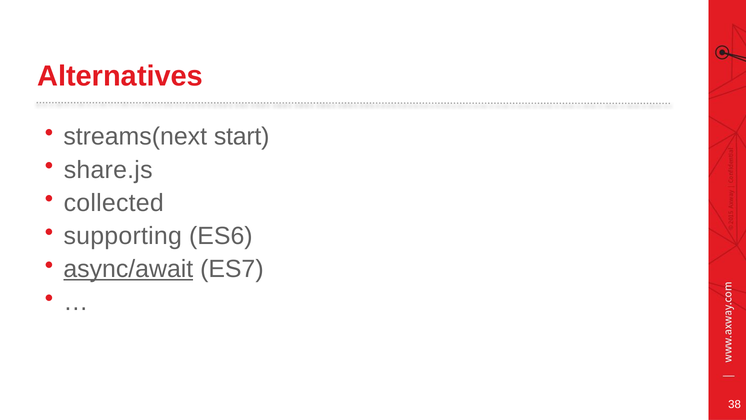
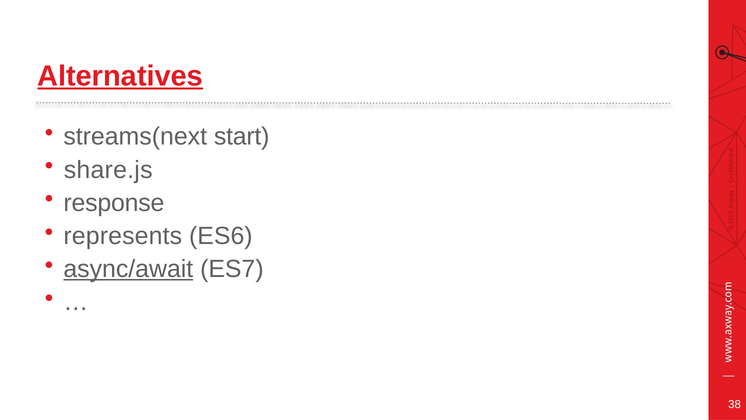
Alternatives underline: none -> present
collected: collected -> response
supporting: supporting -> represents
